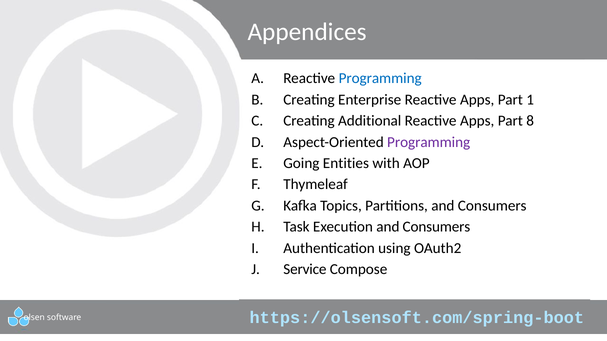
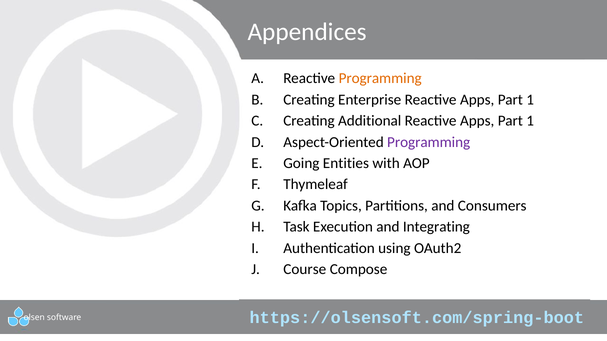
Programming at (380, 78) colour: blue -> orange
8 at (530, 121): 8 -> 1
Execution and Consumers: Consumers -> Integrating
Service: Service -> Course
